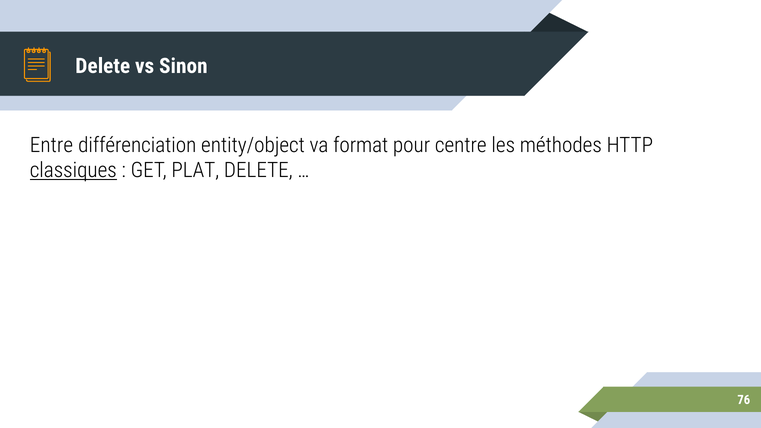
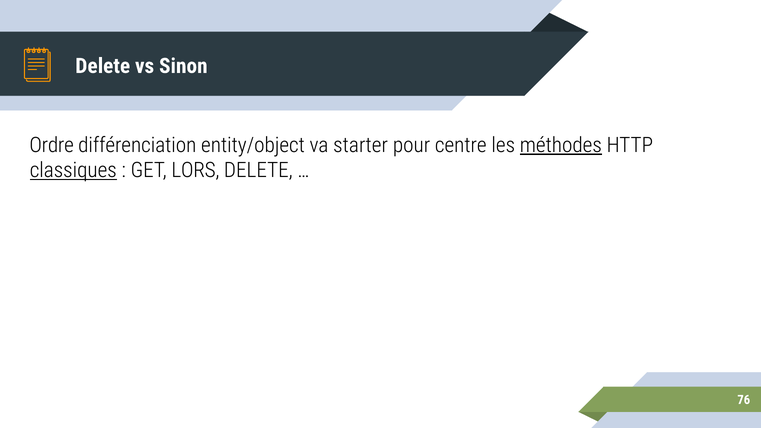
Entre: Entre -> Ordre
format: format -> starter
méthodes underline: none -> present
PLAT: PLAT -> LORS
